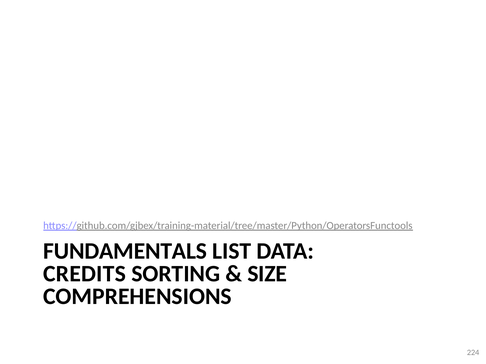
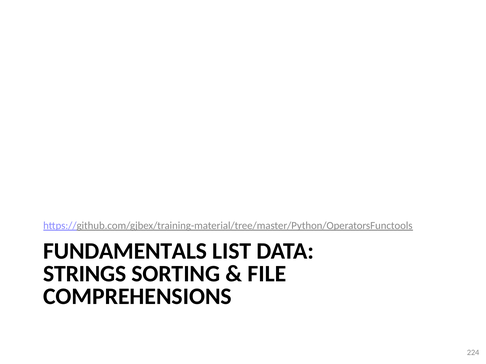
CREDITS: CREDITS -> STRINGS
SIZE: SIZE -> FILE
